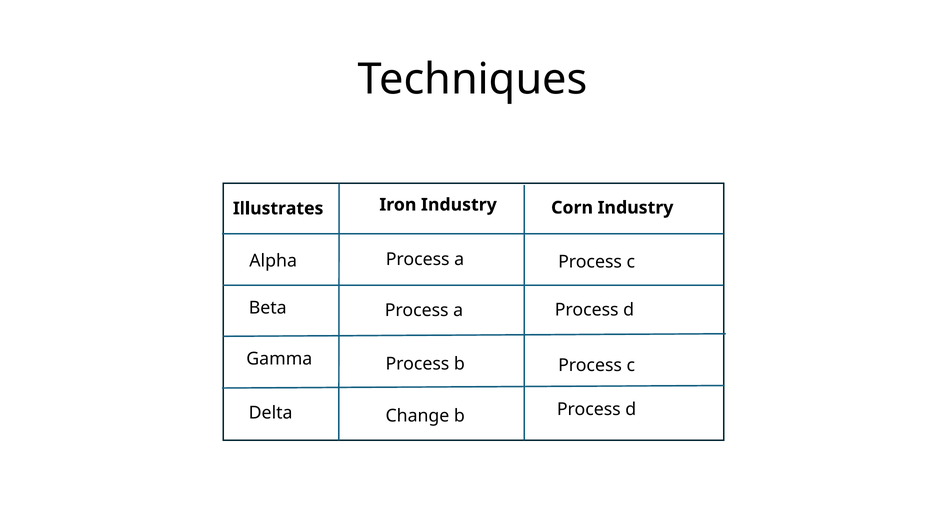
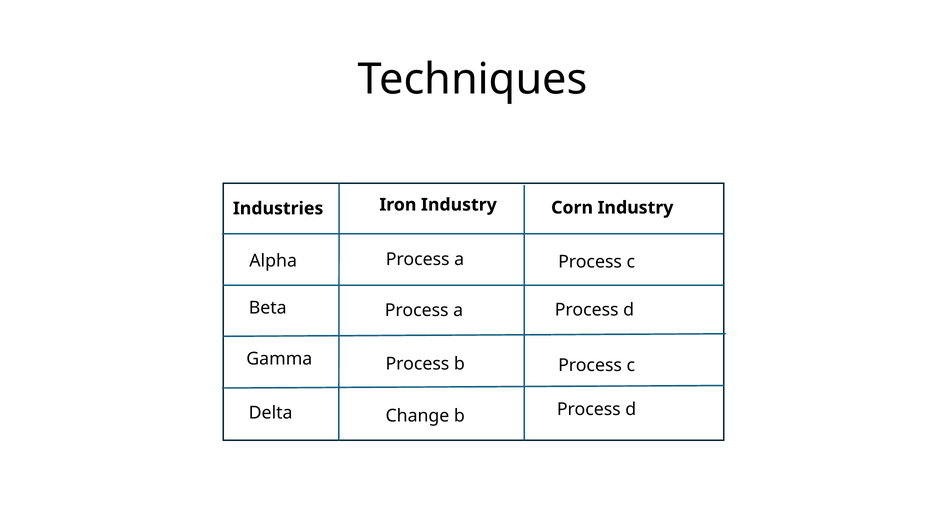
Illustrates: Illustrates -> Industries
